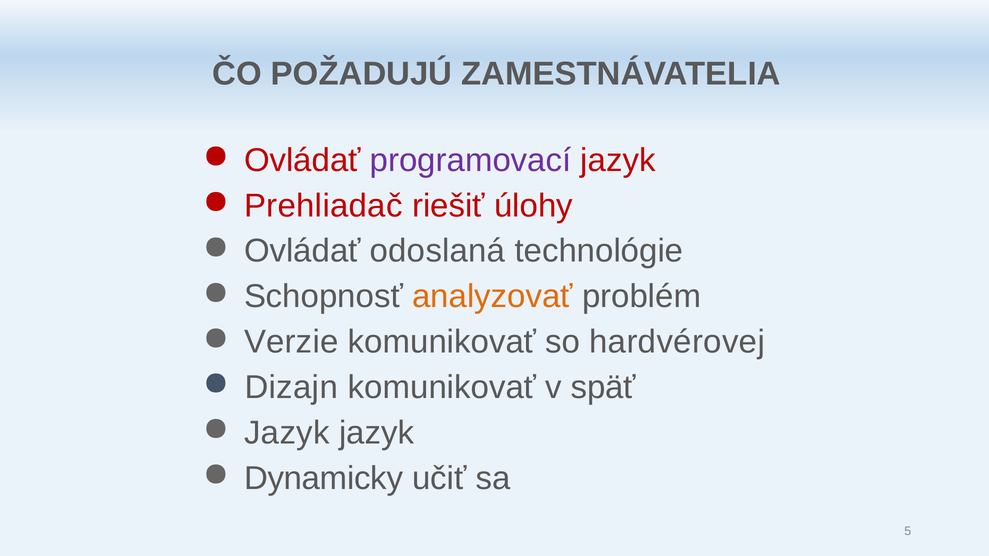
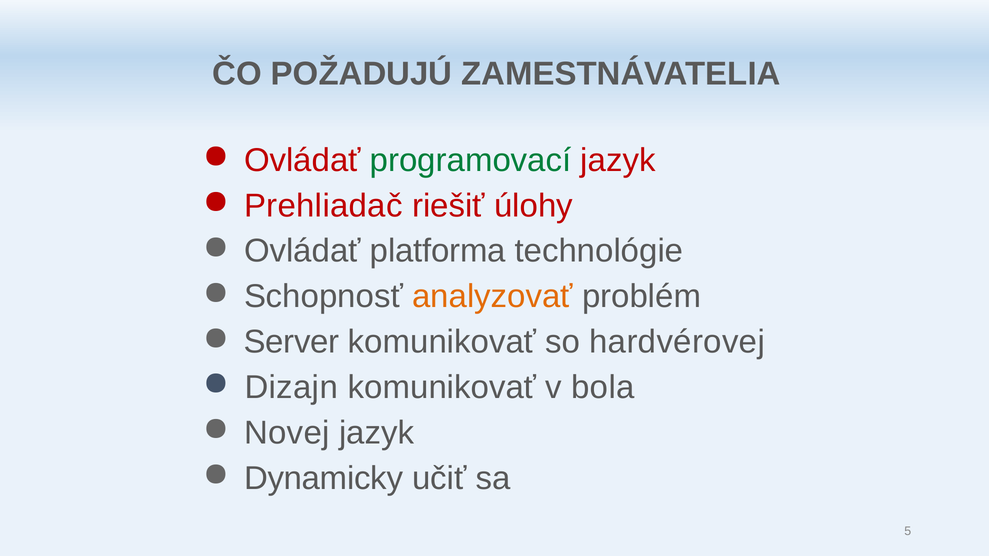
programovací colour: purple -> green
odoslaná: odoslaná -> platforma
Verzie: Verzie -> Server
späť: späť -> bola
Jazyk at (287, 433): Jazyk -> Novej
